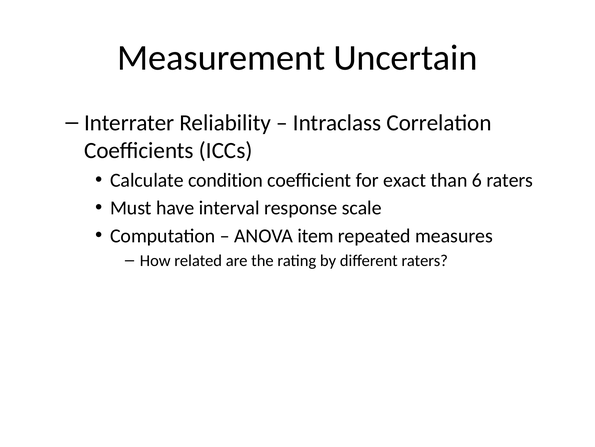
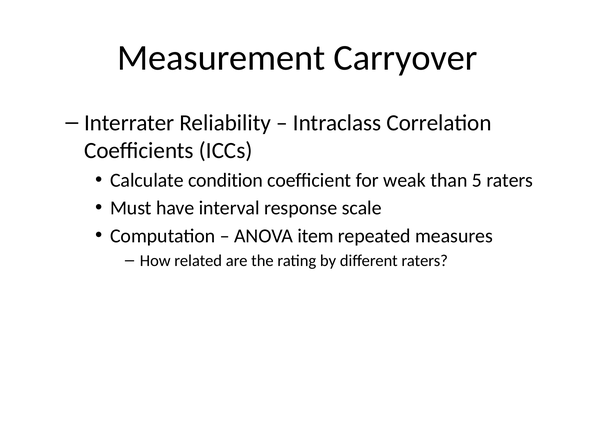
Uncertain: Uncertain -> Carryover
exact: exact -> weak
6: 6 -> 5
